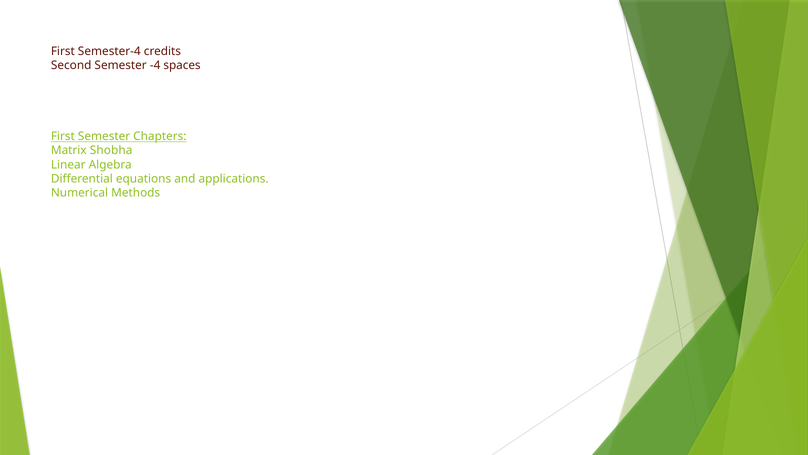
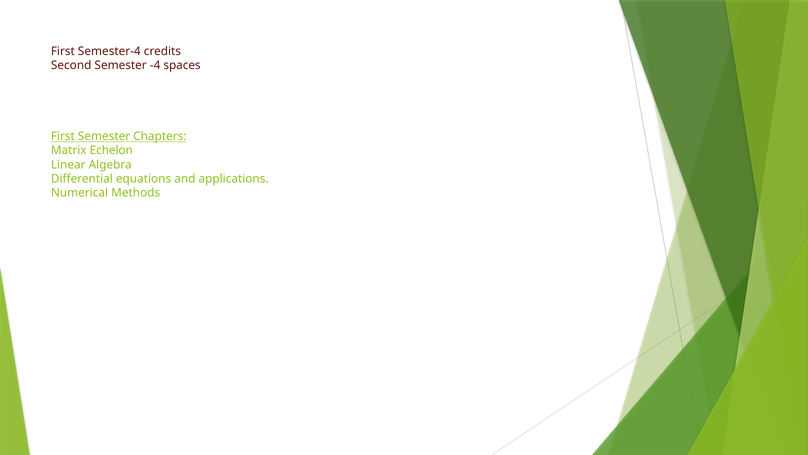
Shobha: Shobha -> Echelon
